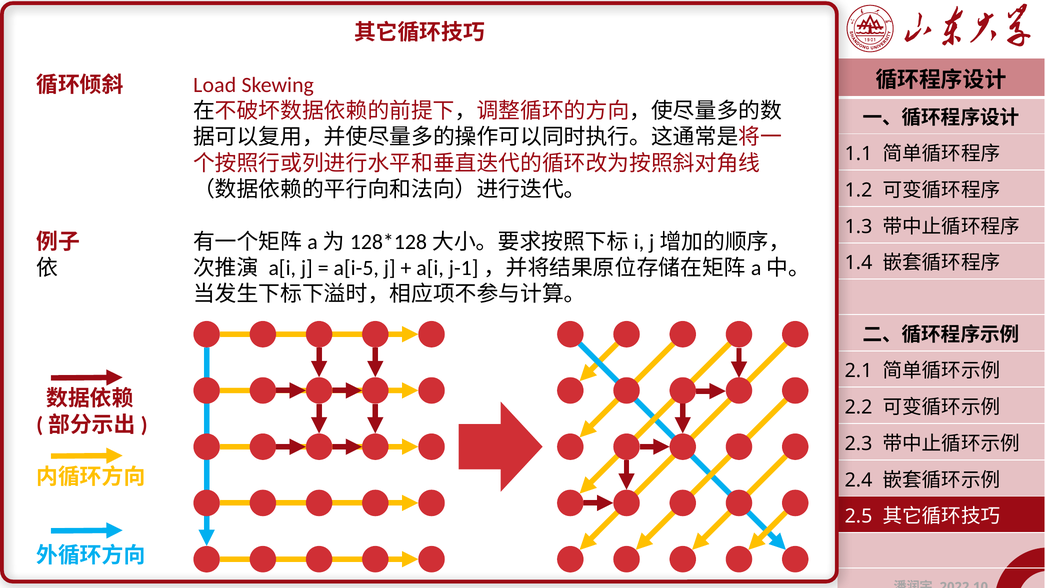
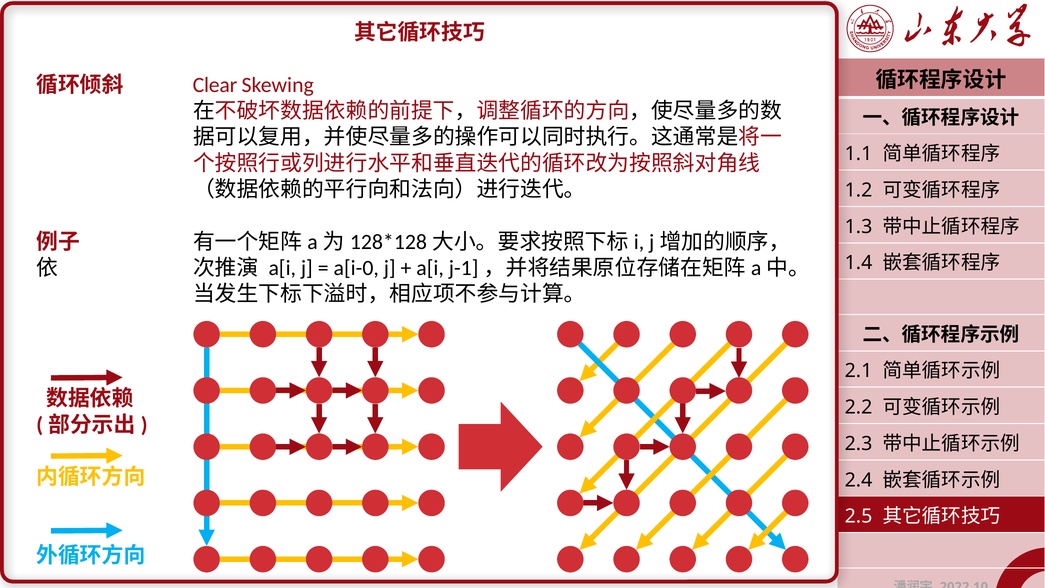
Load: Load -> Clear
a[i-5: a[i-5 -> a[i-0
